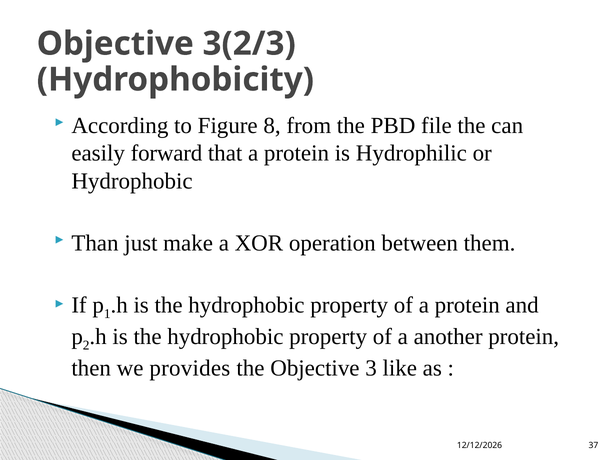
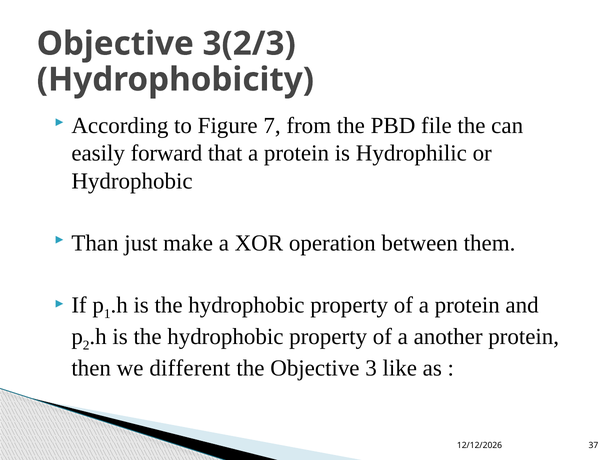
8: 8 -> 7
provides: provides -> different
